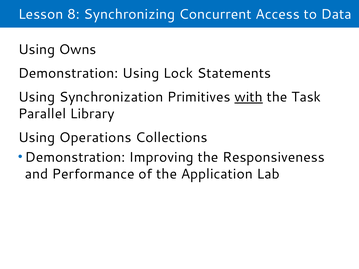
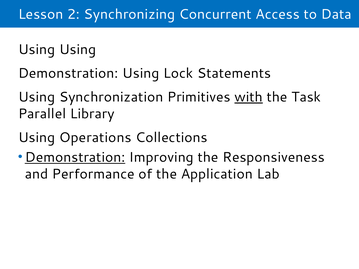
8: 8 -> 2
Using Owns: Owns -> Using
Demonstration at (75, 157) underline: none -> present
